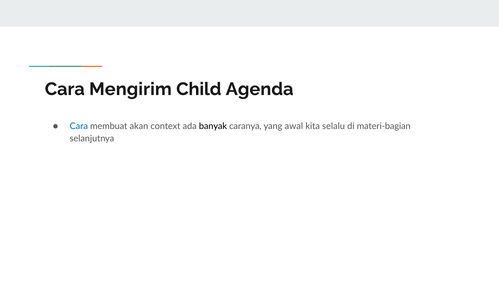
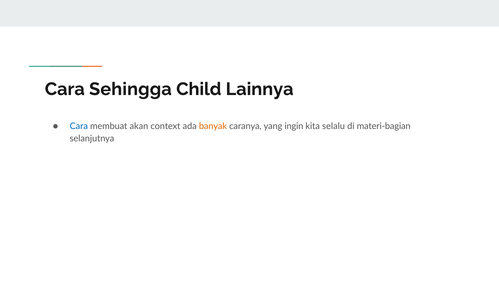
Mengirim: Mengirim -> Sehingga
Agenda: Agenda -> Lainnya
banyak colour: black -> orange
awal: awal -> ingin
